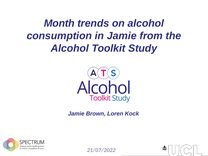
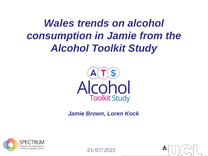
Month: Month -> Wales
